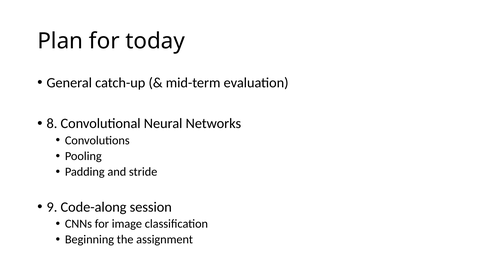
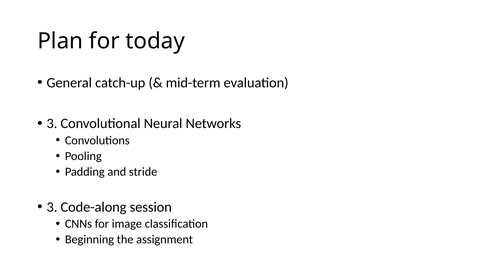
8 at (52, 124): 8 -> 3
9 at (52, 207): 9 -> 3
